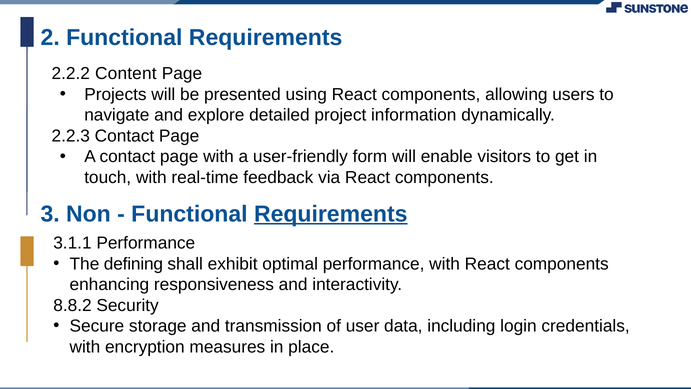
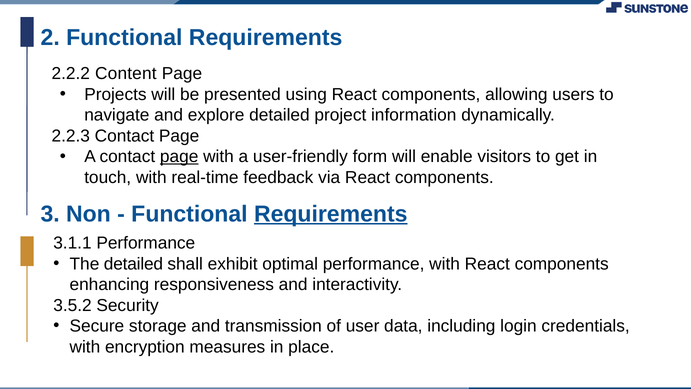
page at (179, 157) underline: none -> present
The defining: defining -> detailed
8.8.2: 8.8.2 -> 3.5.2
